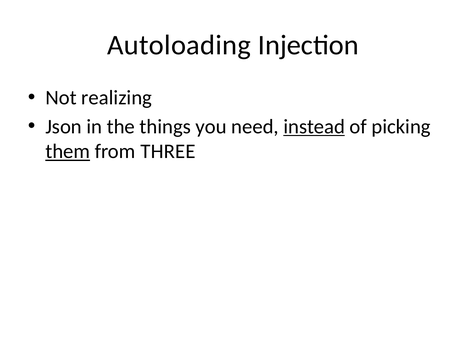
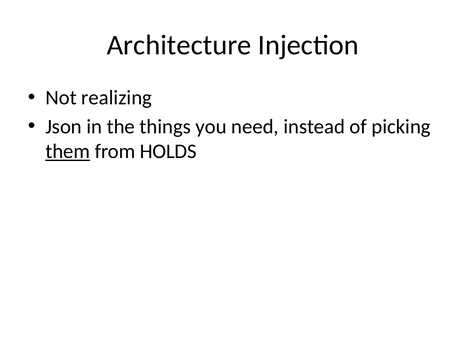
Autoloading: Autoloading -> Architecture
instead underline: present -> none
THREE: THREE -> HOLDS
